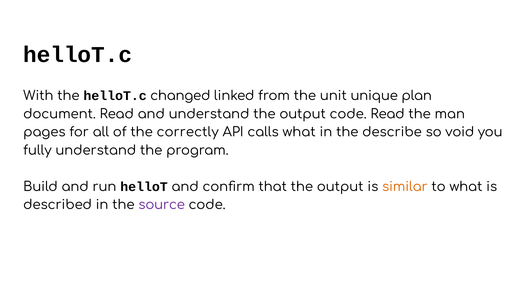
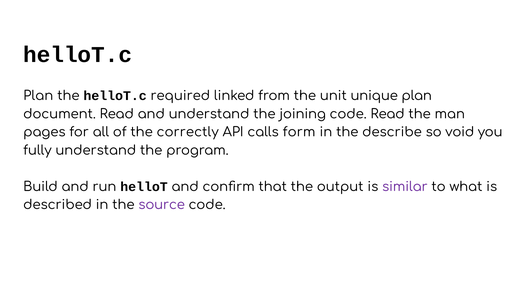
With at (38, 96): With -> Plan
changed: changed -> required
understand the output: output -> joining
calls what: what -> form
similar colour: orange -> purple
